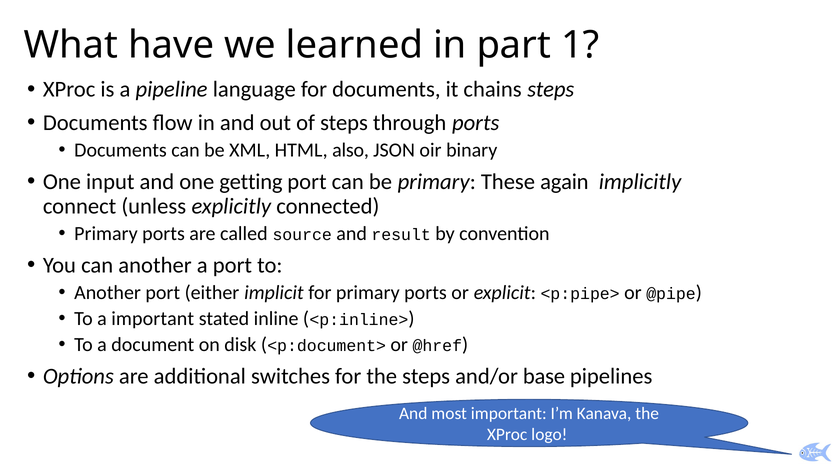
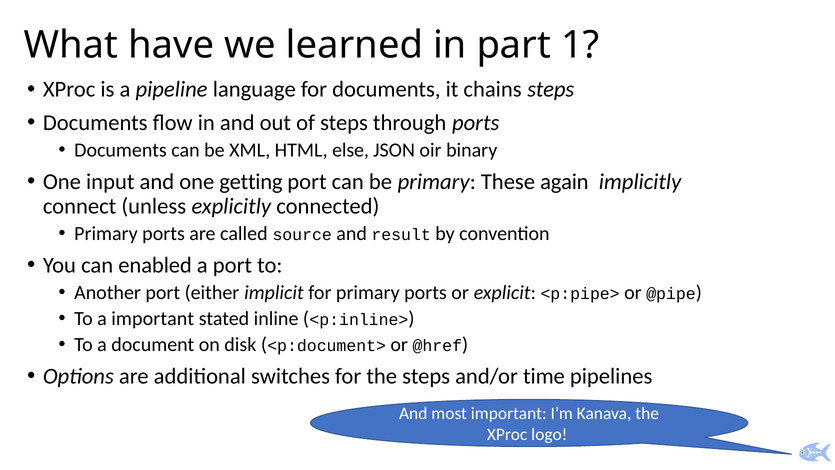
also: also -> else
can another: another -> enabled
base: base -> time
